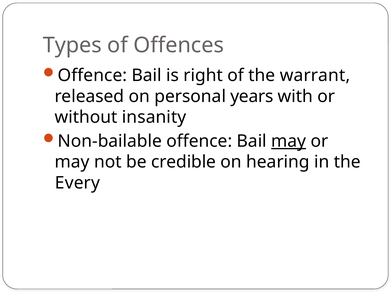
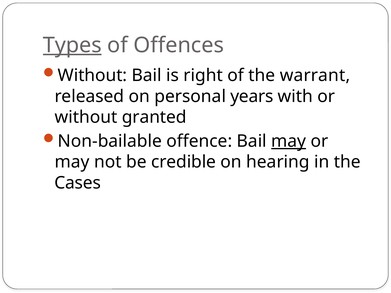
Types underline: none -> present
Offence at (92, 75): Offence -> Without
insanity: insanity -> granted
Every: Every -> Cases
